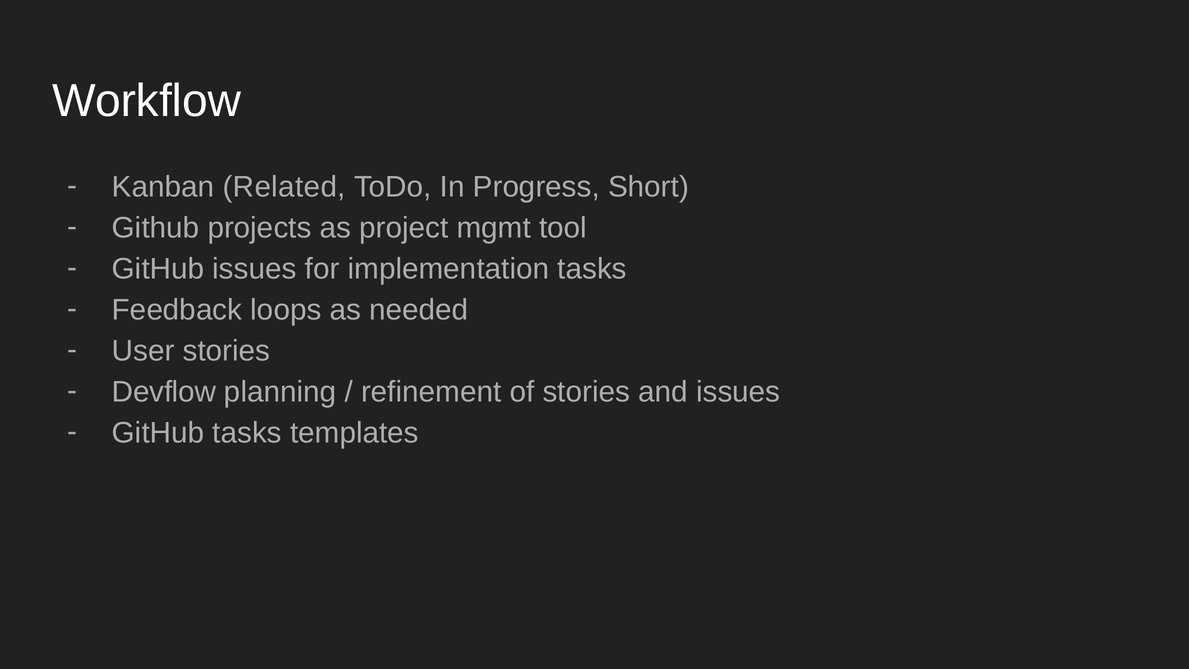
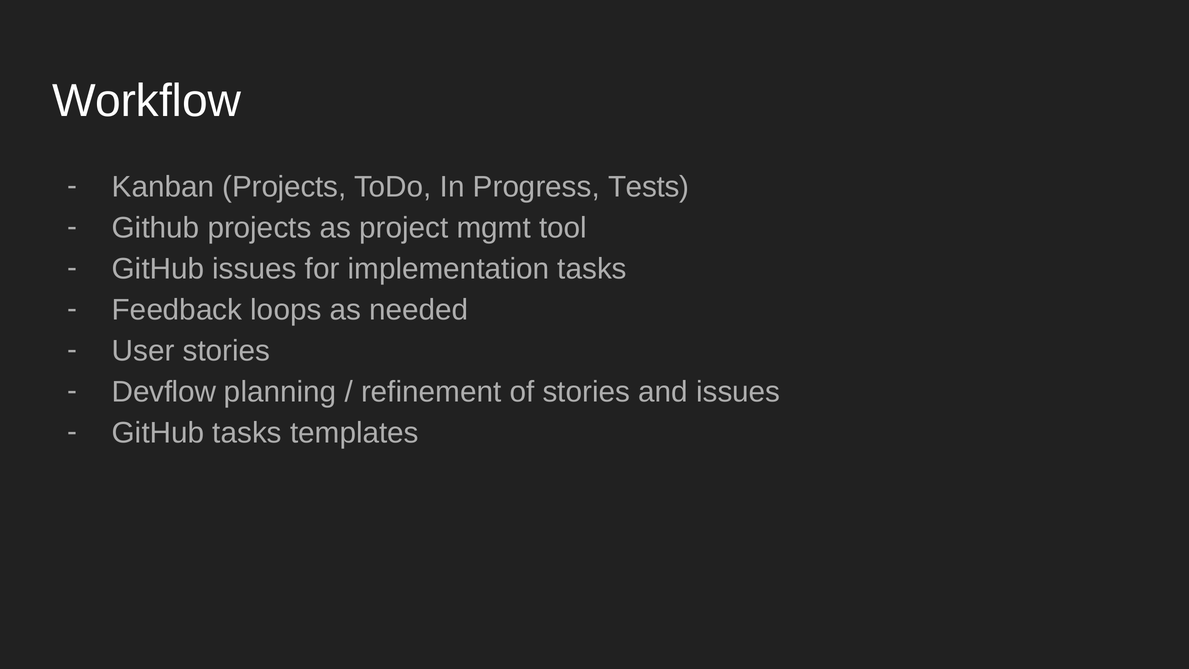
Kanban Related: Related -> Projects
Short: Short -> Tests
